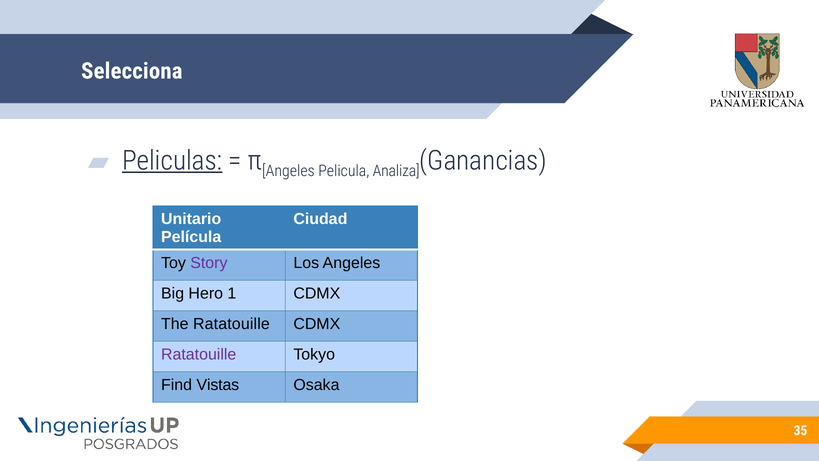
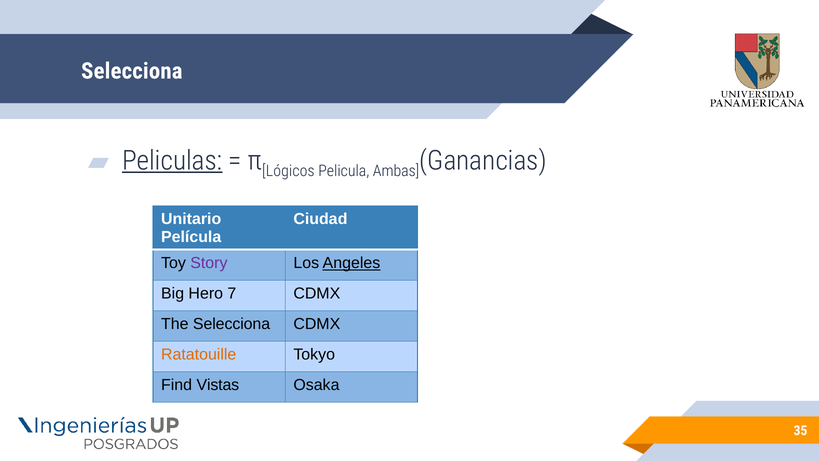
Angeles at (288, 171): Angeles -> Lógicos
Analiza: Analiza -> Ambas
Angeles at (351, 263) underline: none -> present
1: 1 -> 7
The Ratatouille: Ratatouille -> Selecciona
Ratatouille at (199, 354) colour: purple -> orange
